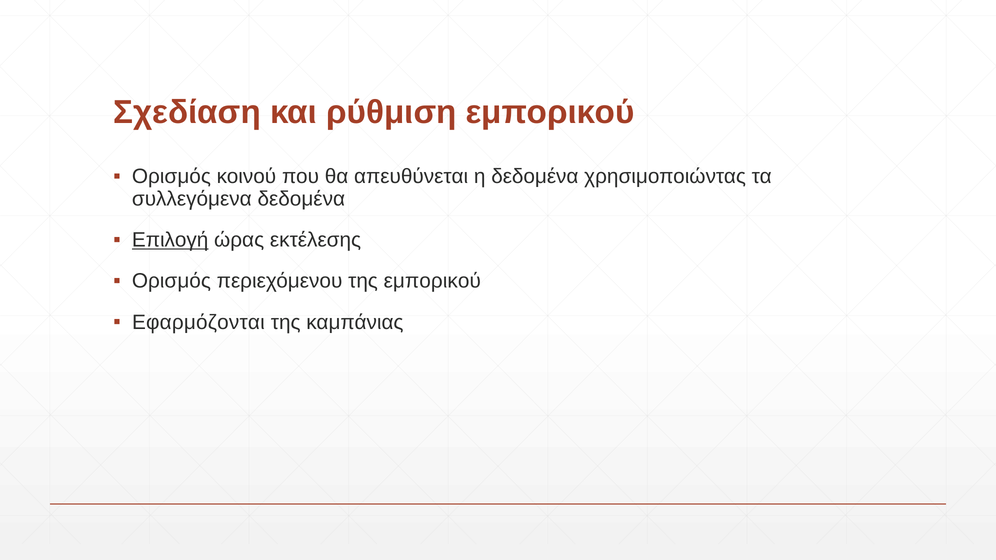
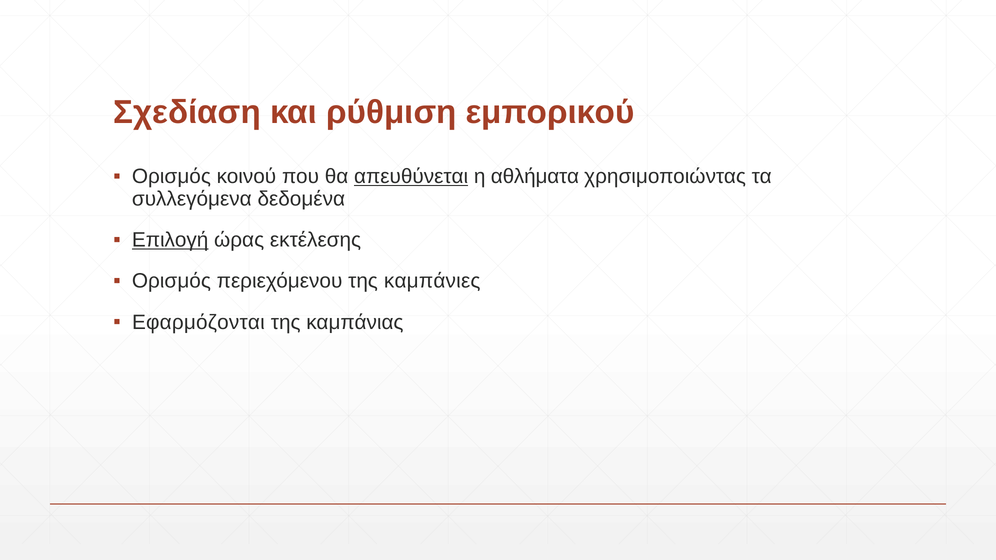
απευθύνεται underline: none -> present
η δεδομένα: δεδομένα -> αθλήματα
της εμπορικού: εμπορικού -> καμπάνιες
